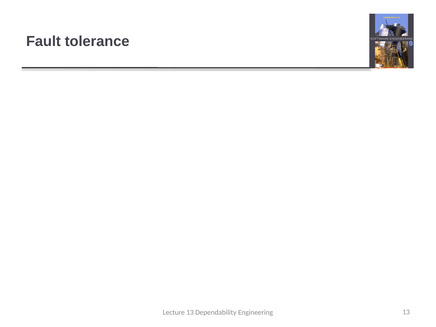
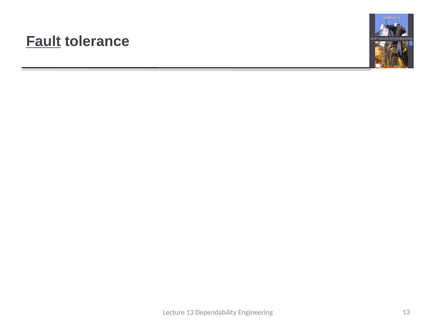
Fault at (43, 41) underline: none -> present
